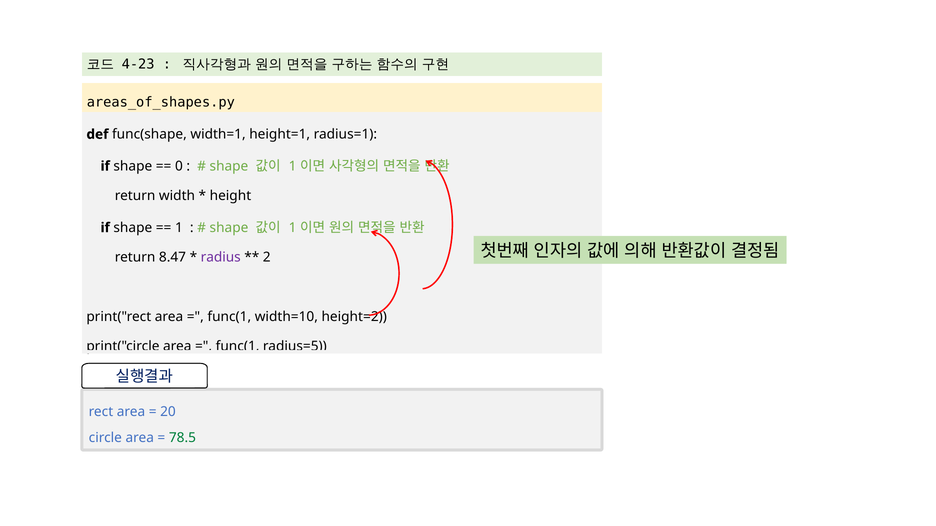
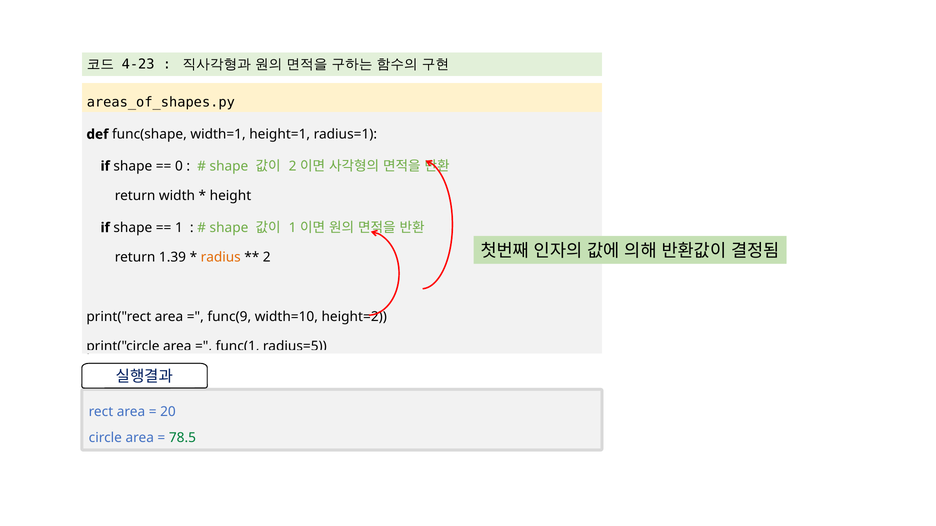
1 at (293, 166): 1 -> 2
8.47: 8.47 -> 1.39
radius colour: purple -> orange
func(1 at (229, 317): func(1 -> func(9
